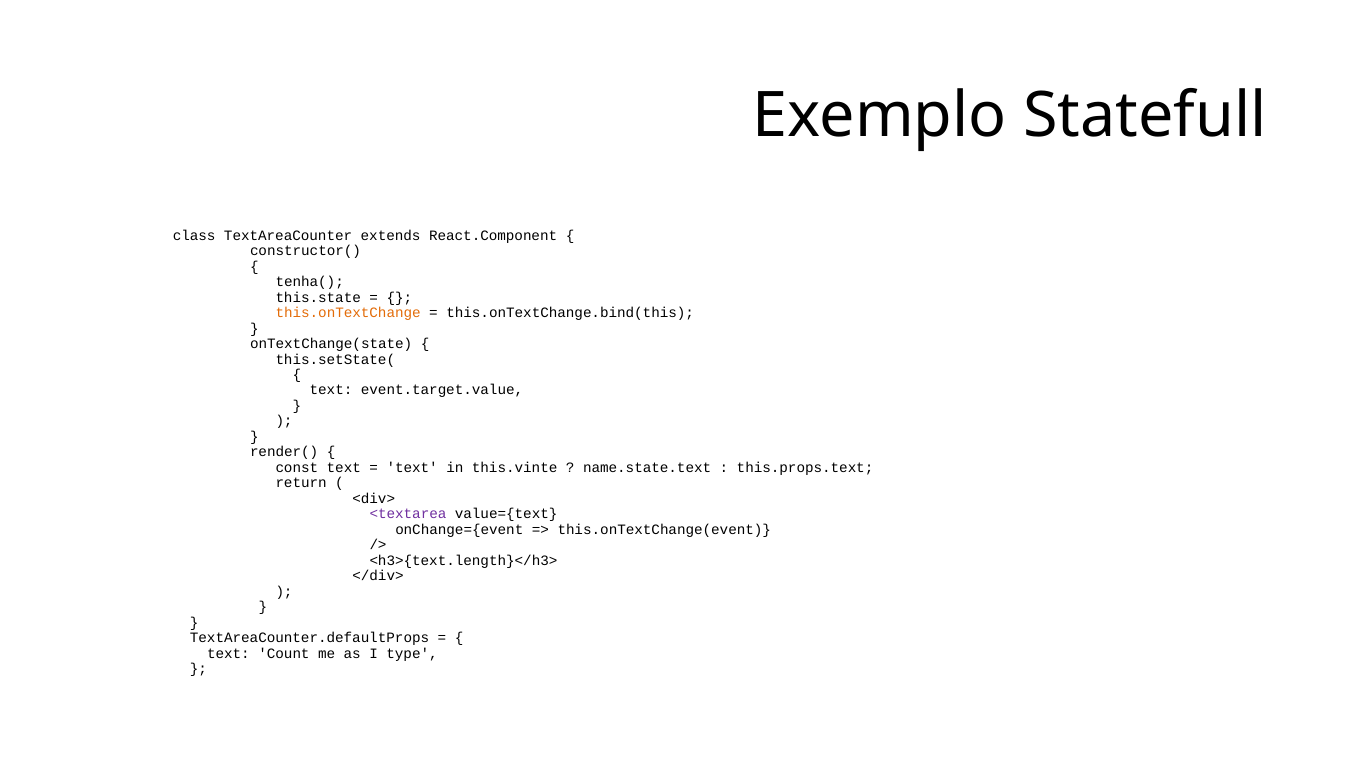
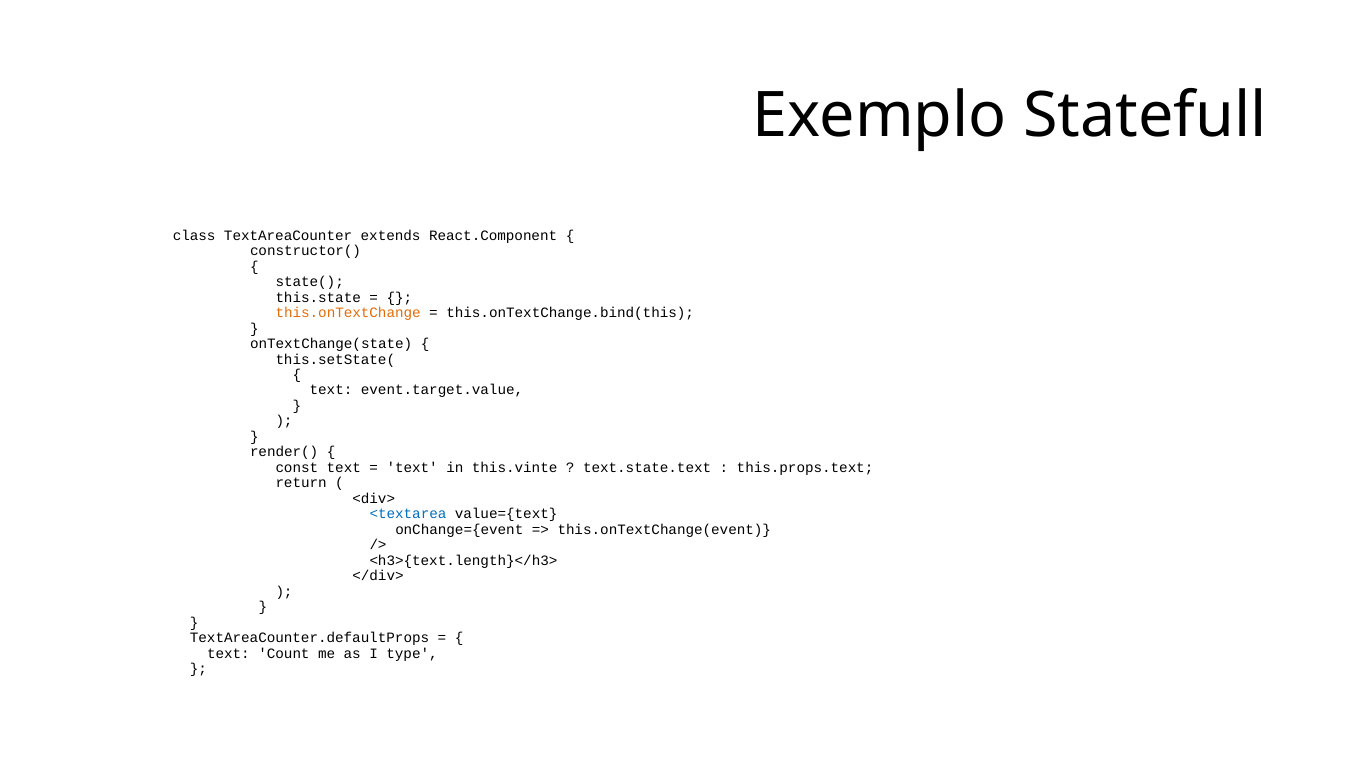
tenha(: tenha( -> state(
name.state.text: name.state.text -> text.state.text
<textarea colour: purple -> blue
